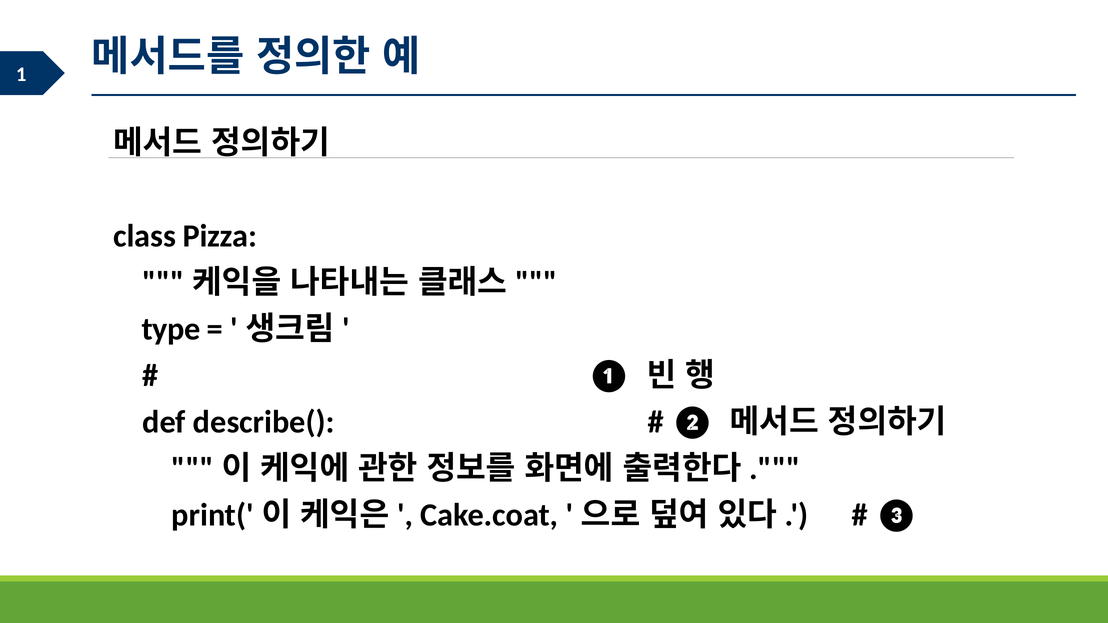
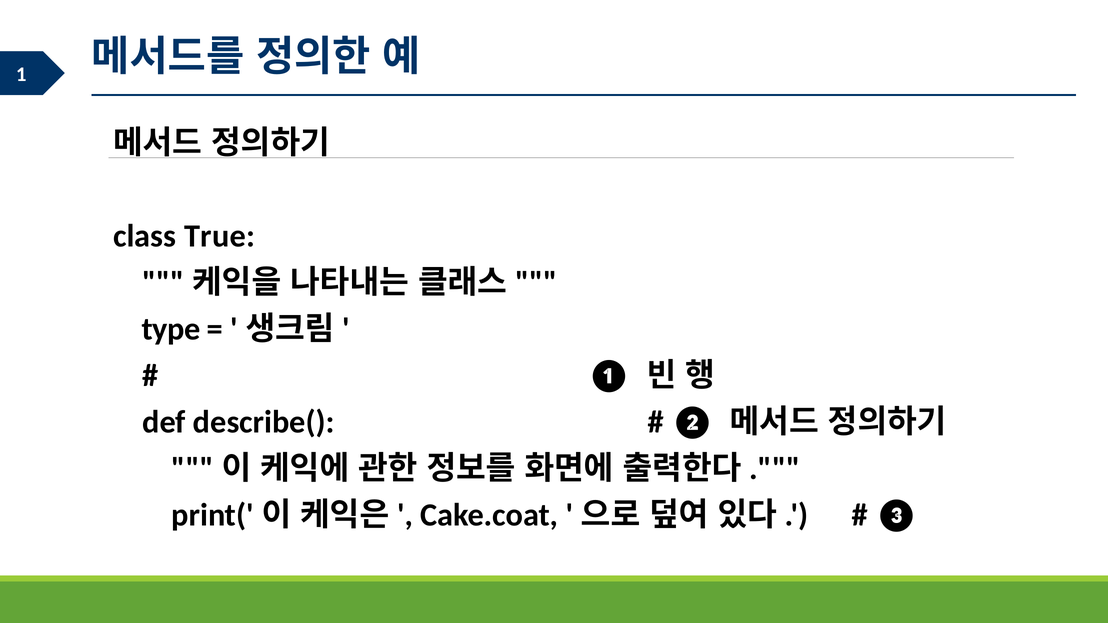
Pizza: Pizza -> True
